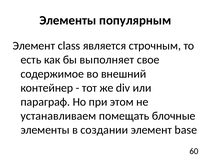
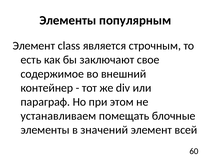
выполняет: выполняет -> заключают
создании: создании -> значений
base: base -> всей
